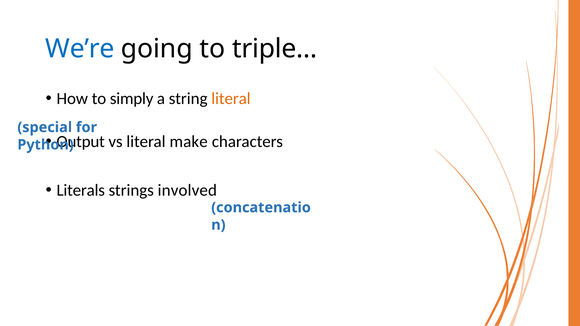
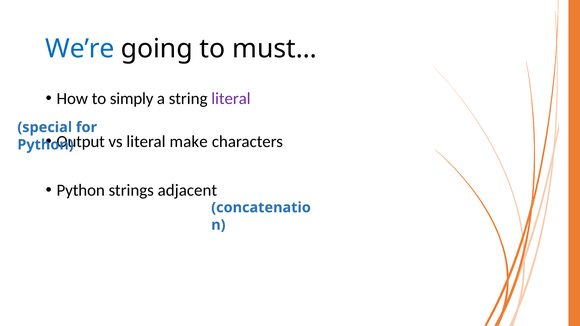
triple…: triple… -> must…
literal at (231, 99) colour: orange -> purple
Literals at (81, 190): Literals -> Python
involved: involved -> adjacent
